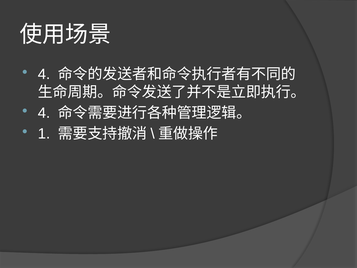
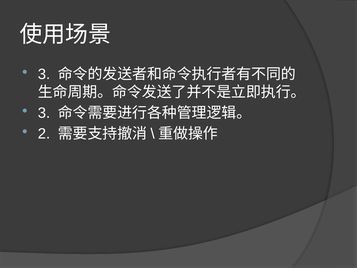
4 at (44, 74): 4 -> 3
4 at (44, 113): 4 -> 3
1: 1 -> 2
